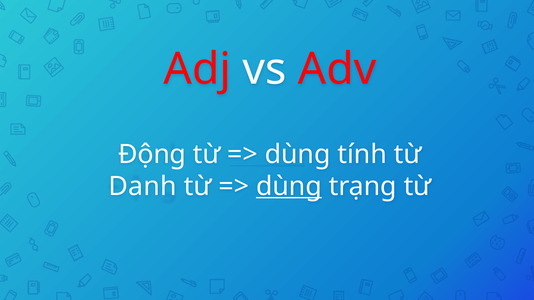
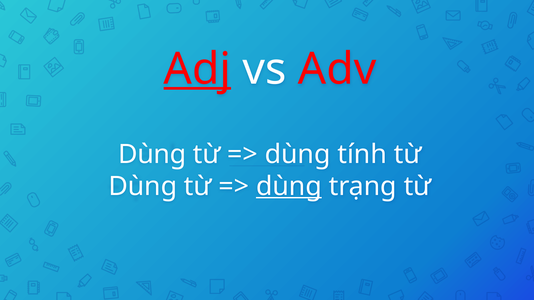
Adj underline: none -> present
Động at (152, 154): Động -> Dùng
Danh at (143, 186): Danh -> Dùng
